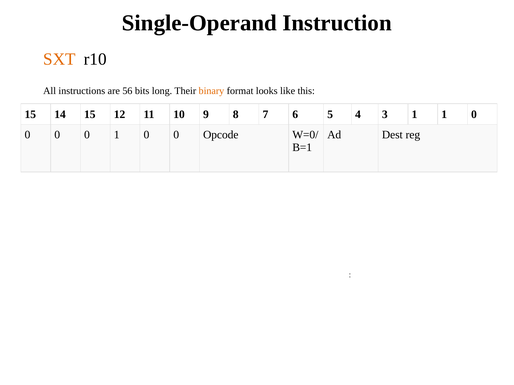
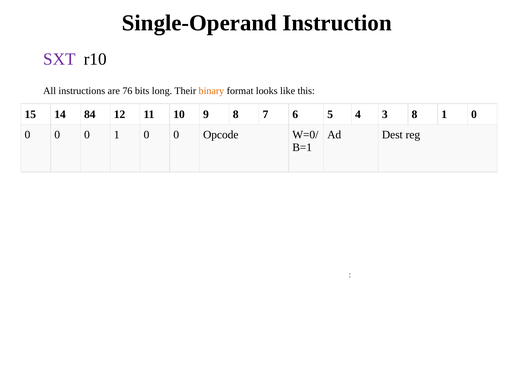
SXT colour: orange -> purple
56: 56 -> 76
14 15: 15 -> 84
3 1: 1 -> 8
